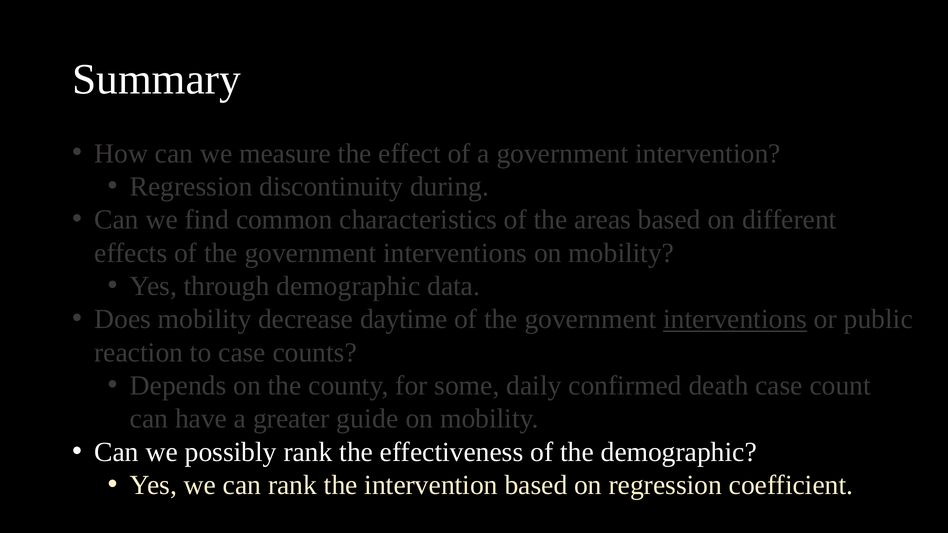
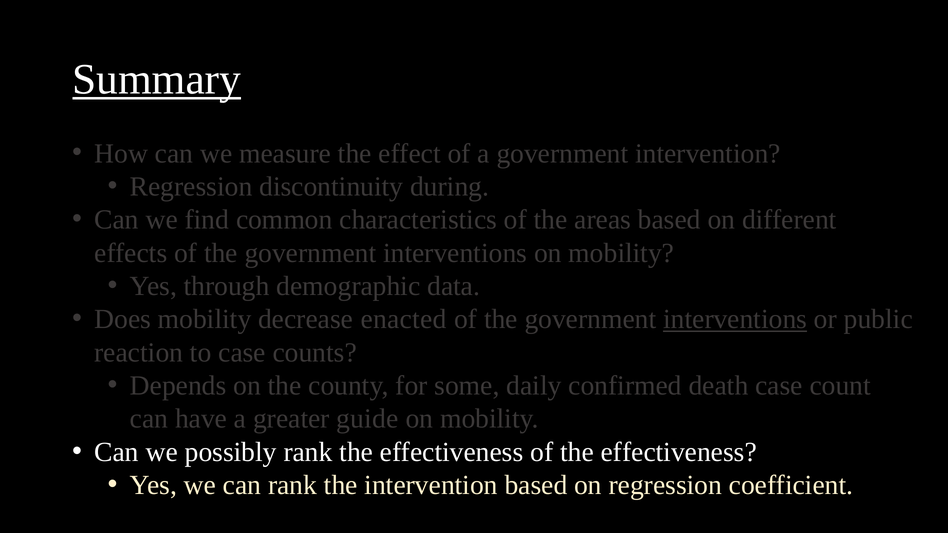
Summary underline: none -> present
daytime: daytime -> enacted
of the demographic: demographic -> effectiveness
